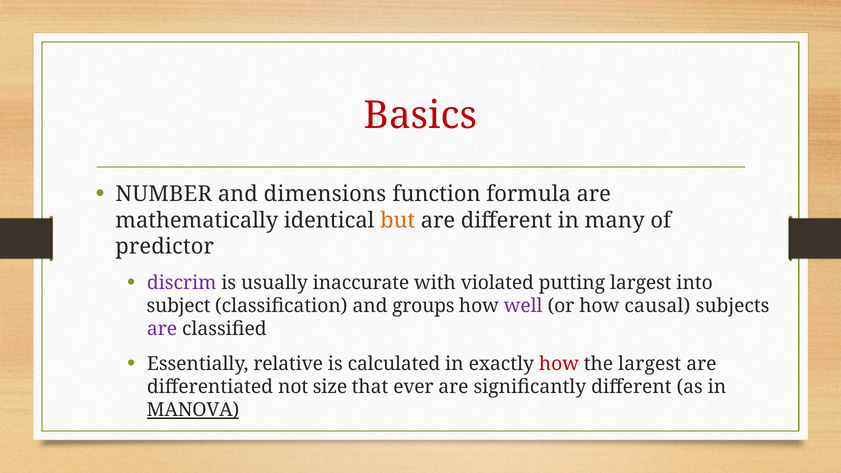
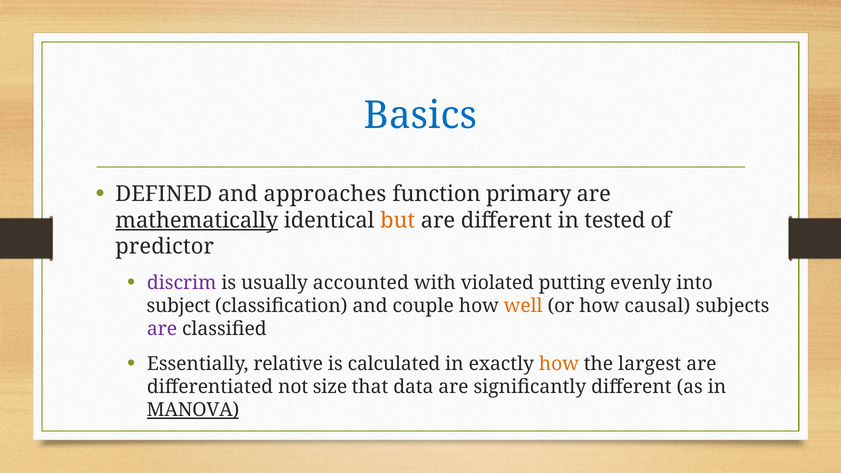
Basics colour: red -> blue
NUMBER: NUMBER -> DEFINED
dimensions: dimensions -> approaches
formula: formula -> primary
mathematically underline: none -> present
many: many -> tested
inaccurate: inaccurate -> accounted
putting largest: largest -> evenly
groups: groups -> couple
well colour: purple -> orange
how at (559, 364) colour: red -> orange
ever: ever -> data
